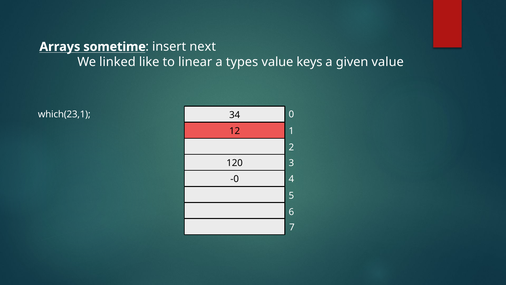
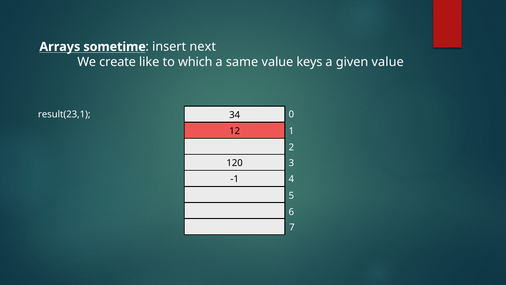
linked: linked -> create
linear: linear -> which
types: types -> same
which(23,1: which(23,1 -> result(23,1
-0: -0 -> -1
